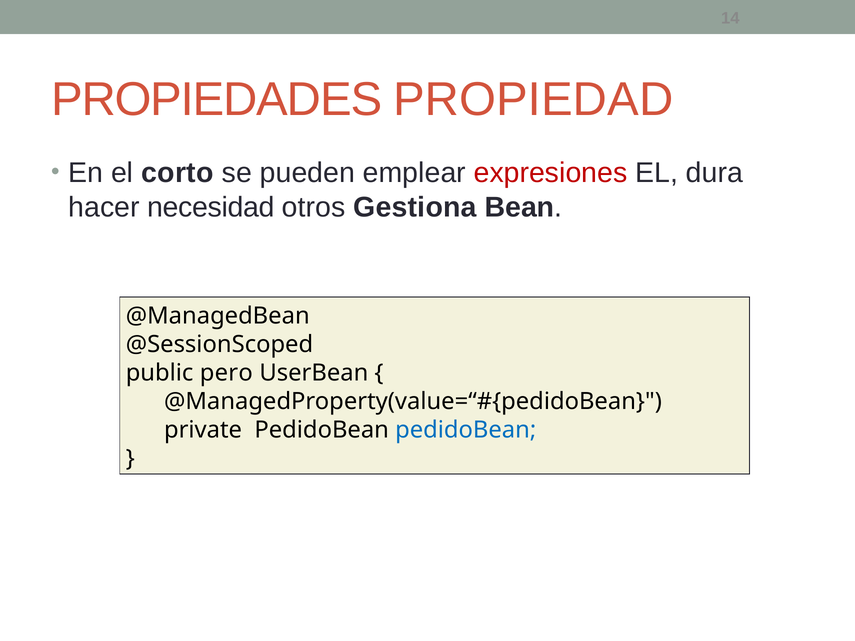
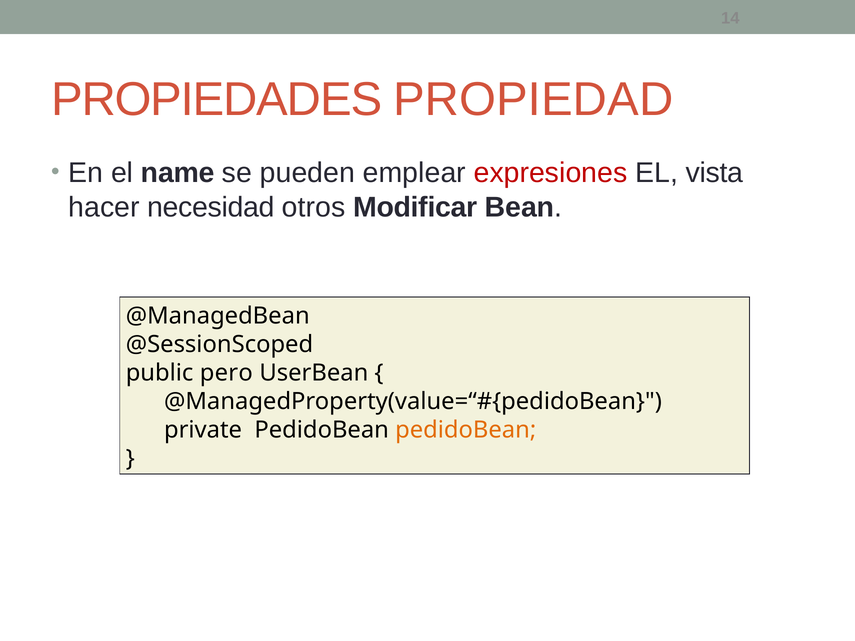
corto: corto -> name
dura: dura -> vista
Gestiona: Gestiona -> Modificar
pedidoBean at (466, 430) colour: blue -> orange
